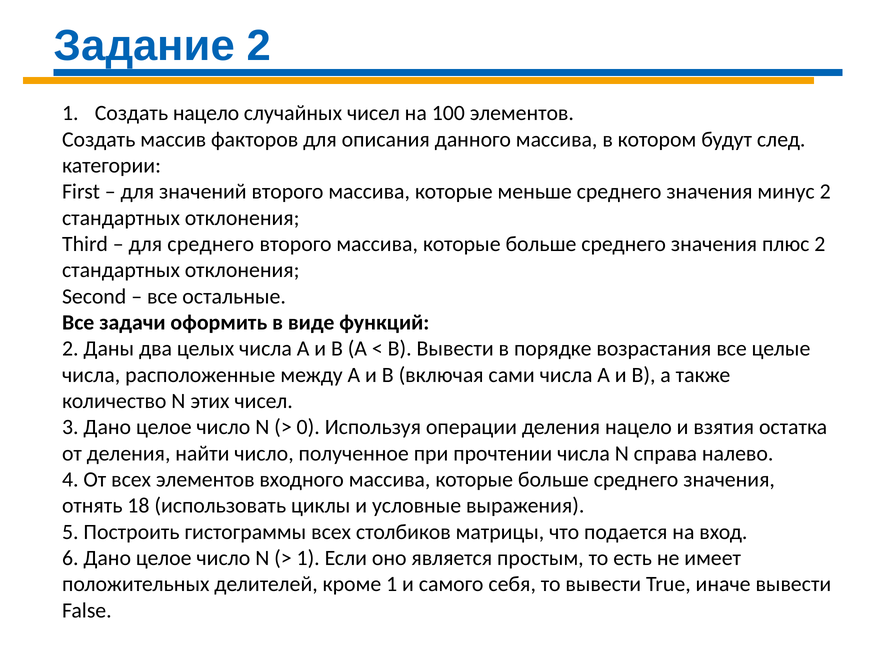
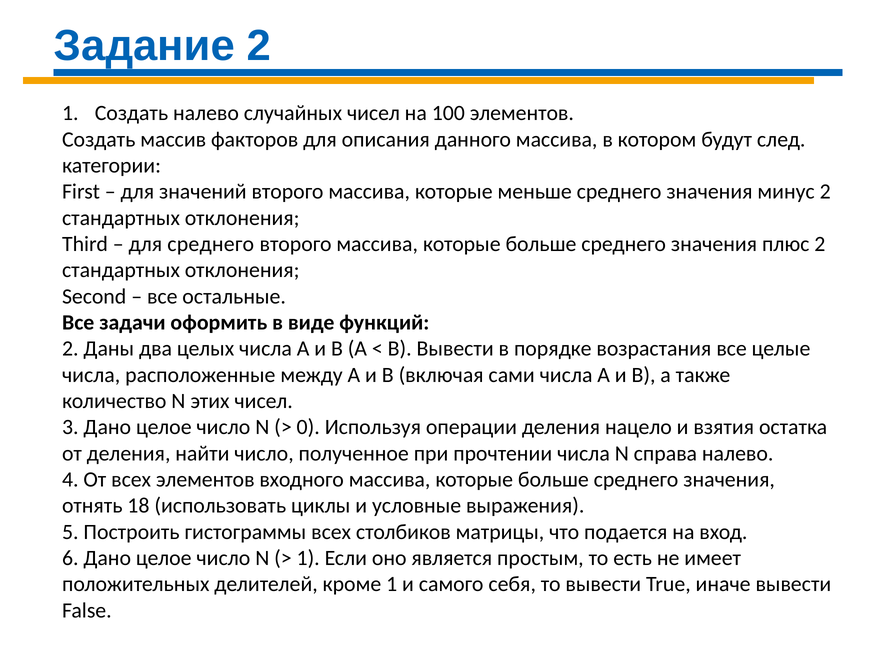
Создать нацело: нацело -> налево
